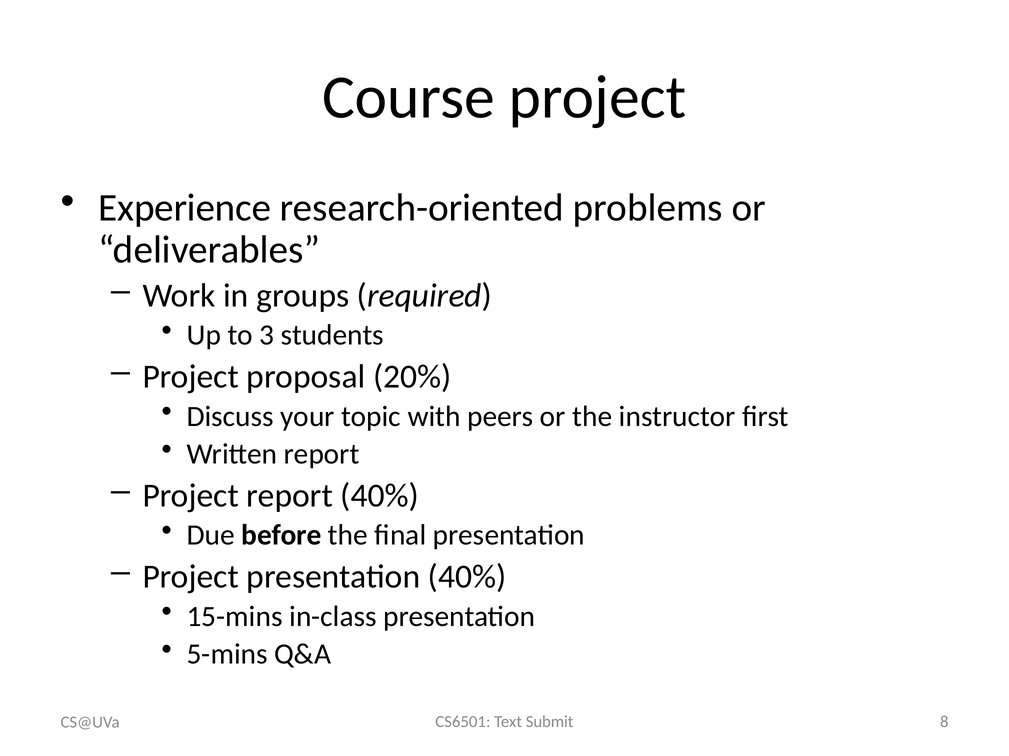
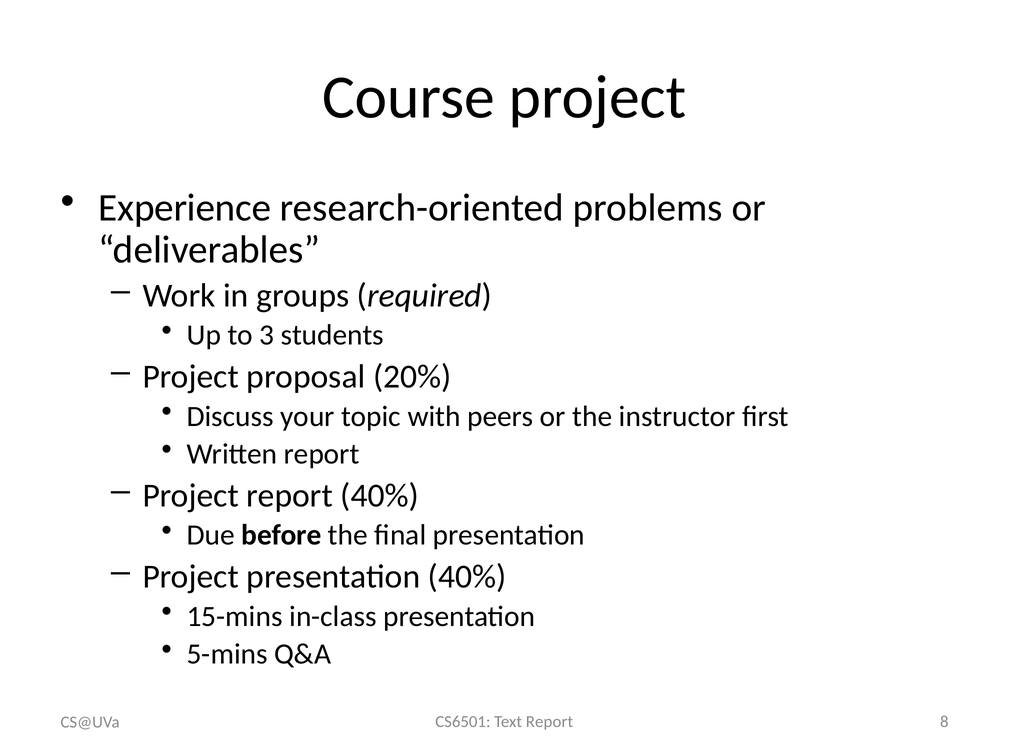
Text Submit: Submit -> Report
